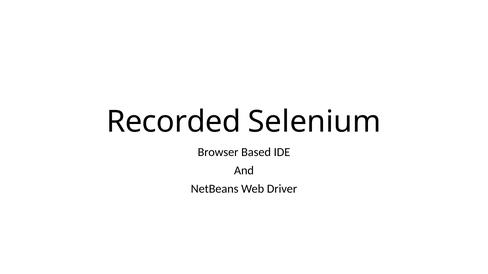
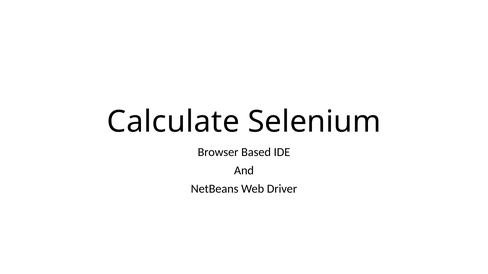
Recorded: Recorded -> Calculate
